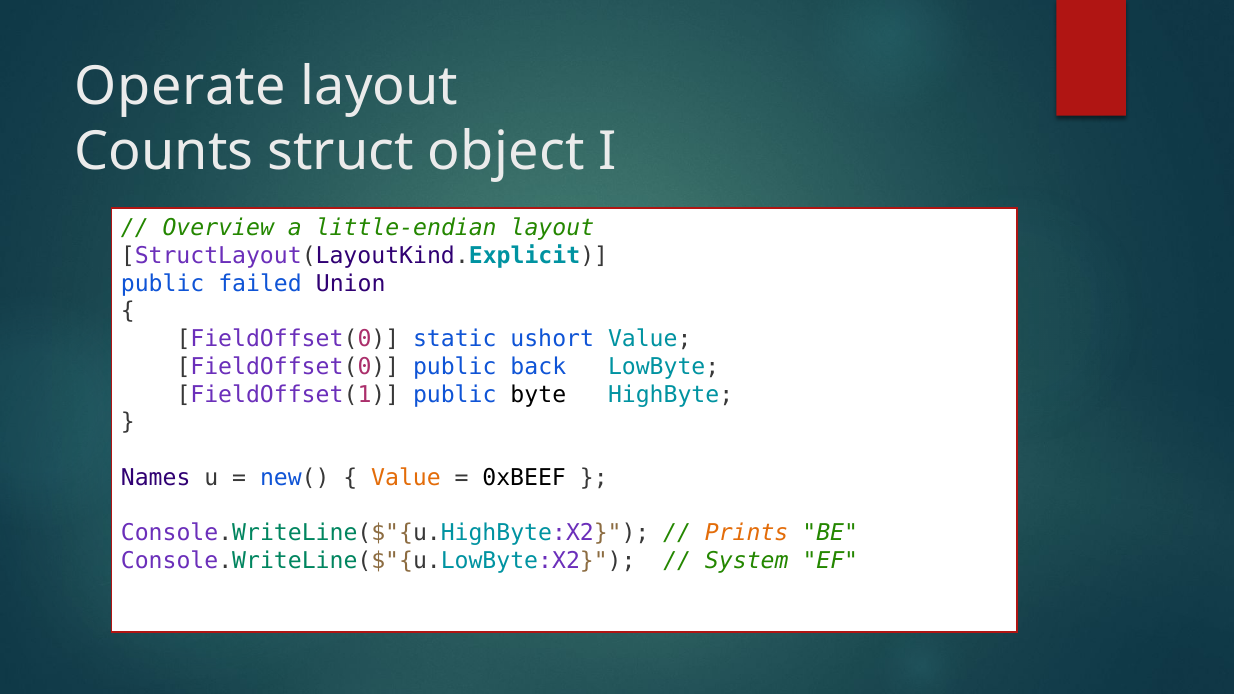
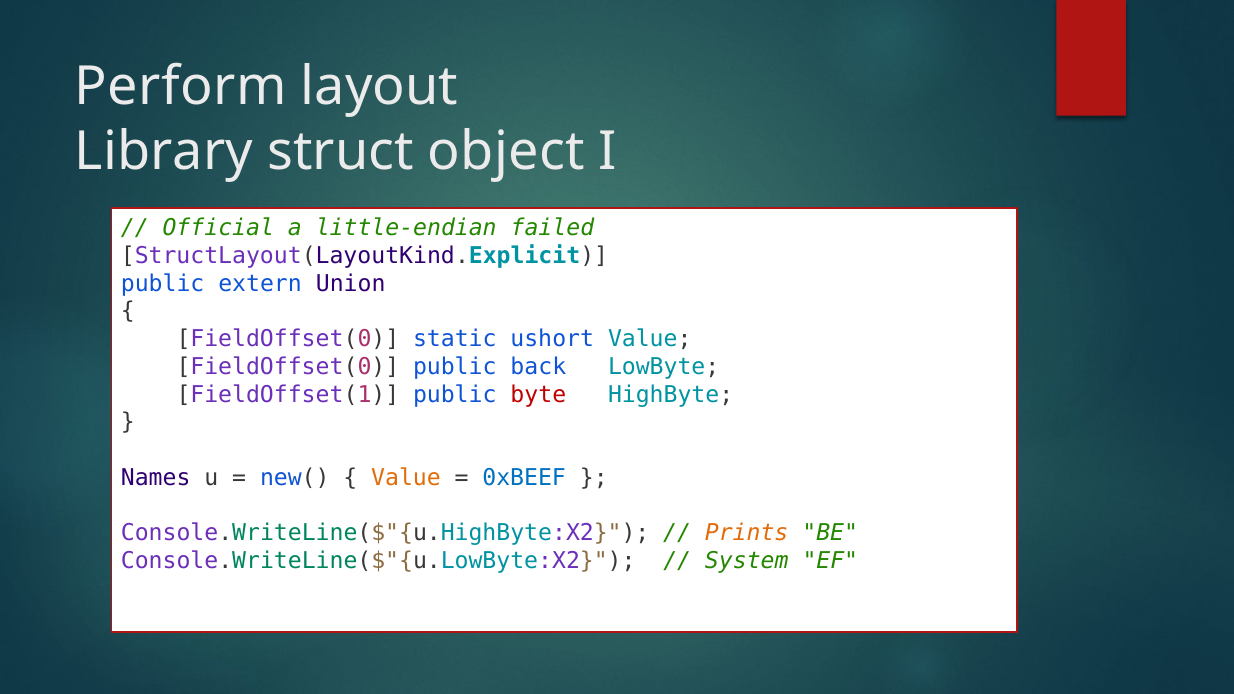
Operate: Operate -> Perform
Counts: Counts -> Library
Overview: Overview -> Official
little-endian layout: layout -> failed
failed: failed -> extern
byte colour: black -> red
0xBEEF colour: black -> blue
